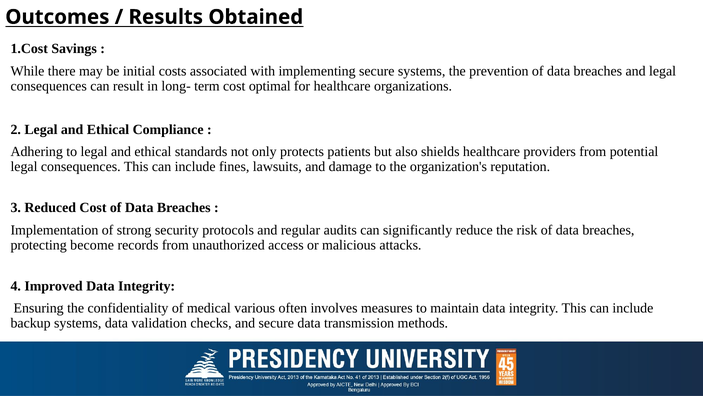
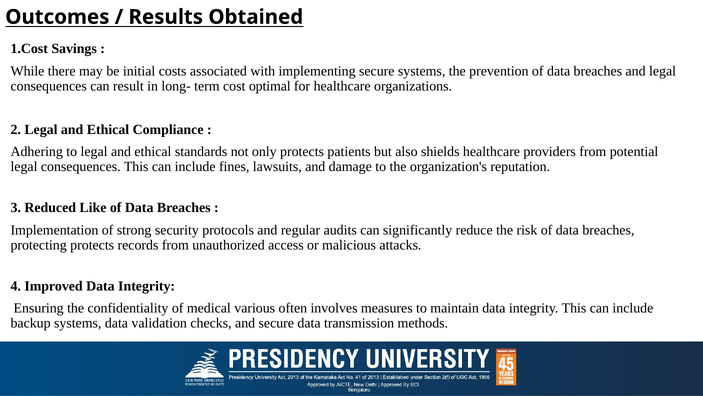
Reduced Cost: Cost -> Like
protecting become: become -> protects
